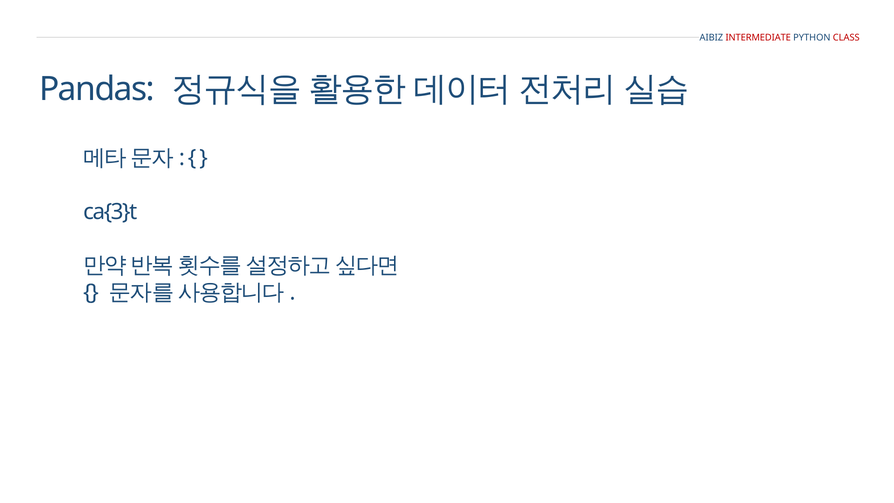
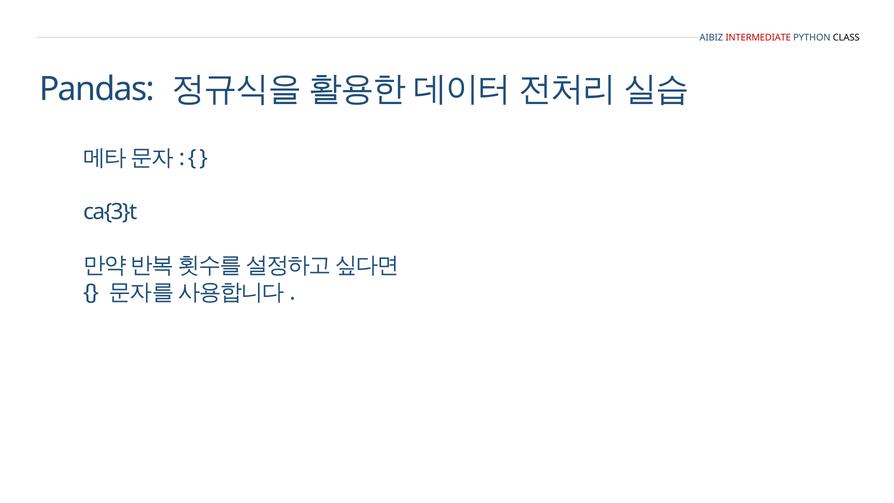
CLASS colour: red -> black
